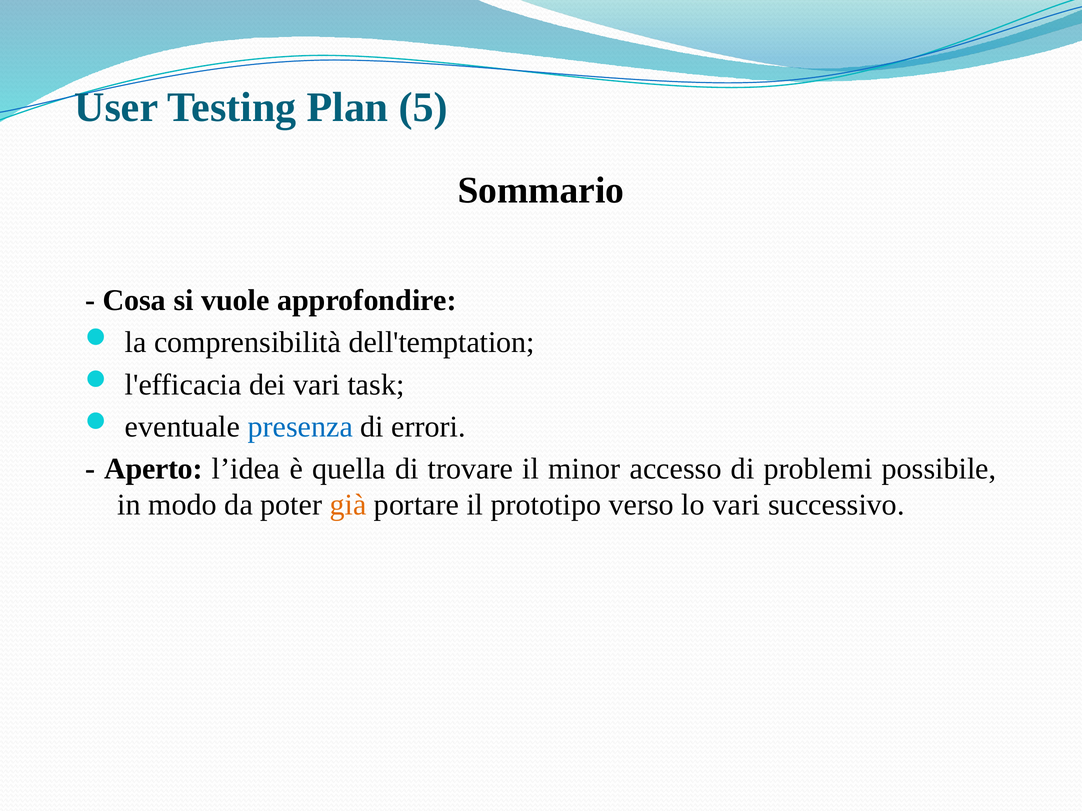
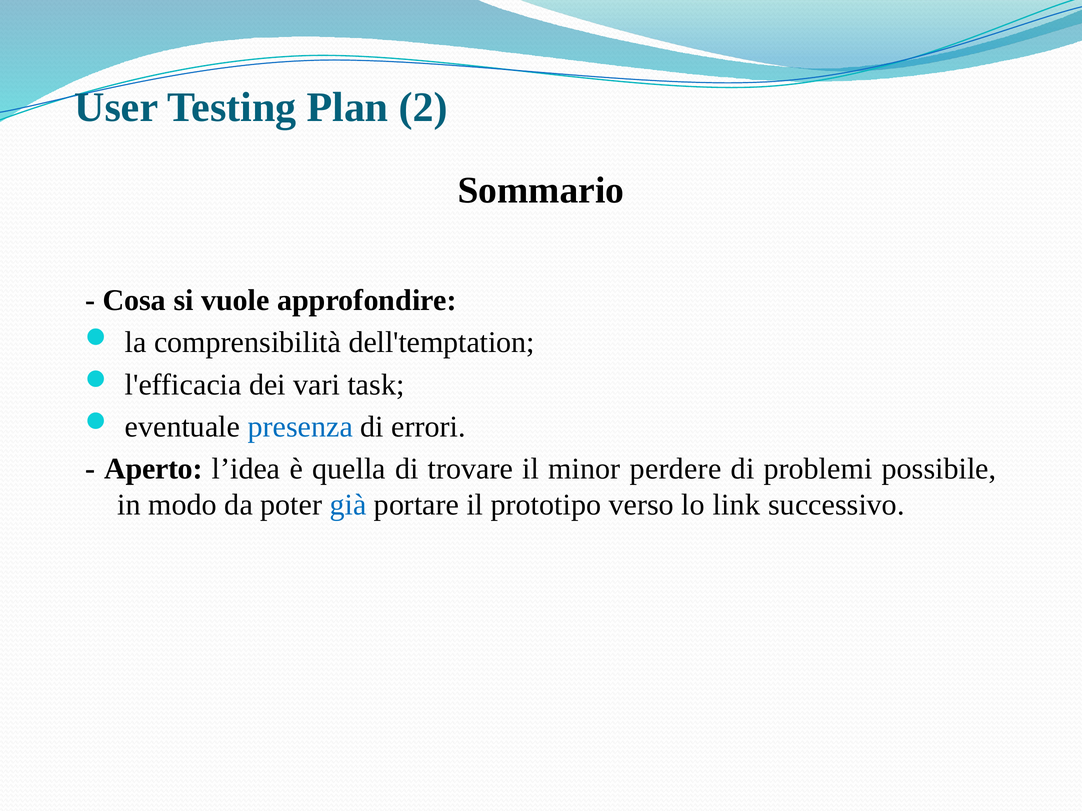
5: 5 -> 2
accesso: accesso -> perdere
già colour: orange -> blue
lo vari: vari -> link
